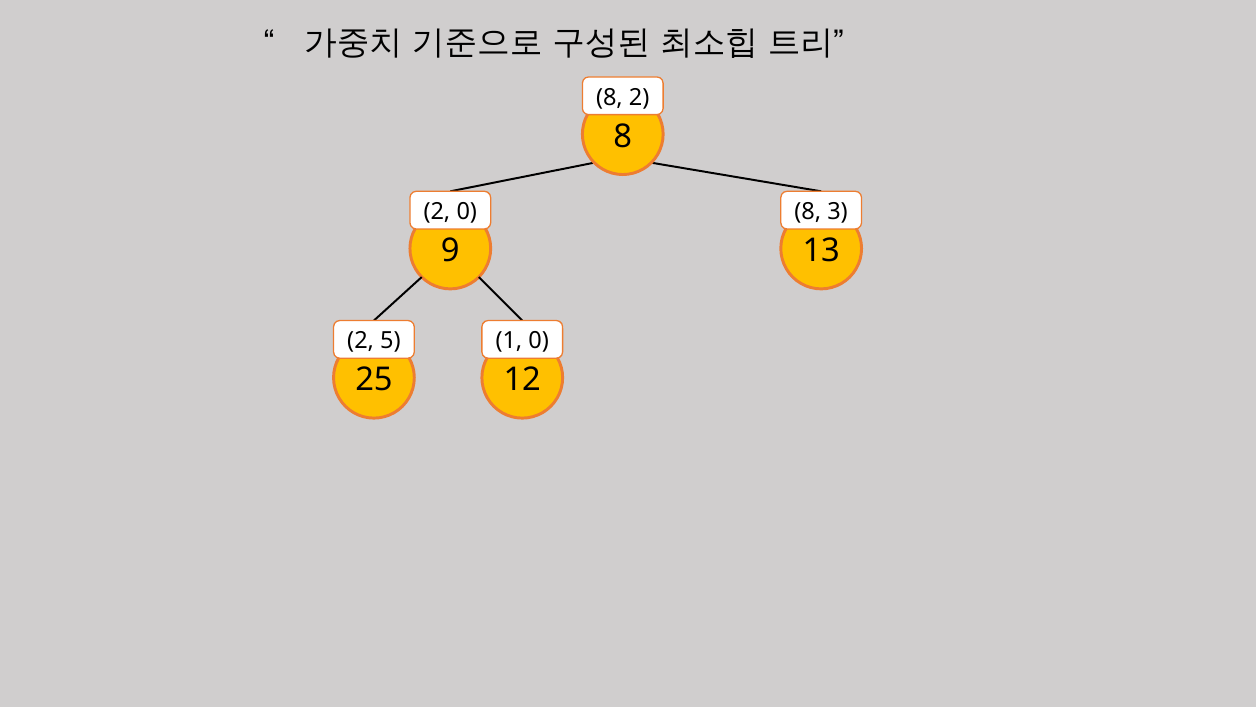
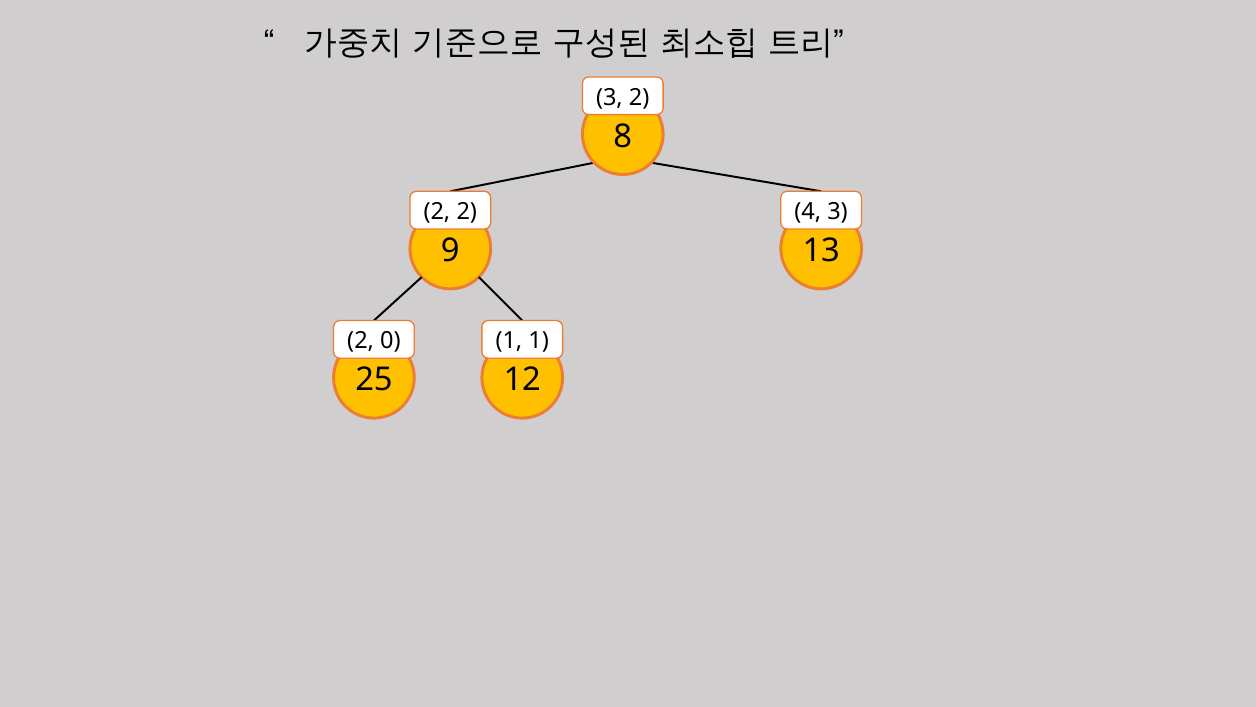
8 at (609, 97): 8 -> 3
2 0: 0 -> 2
8 at (808, 212): 8 -> 4
5: 5 -> 0
1 0: 0 -> 1
